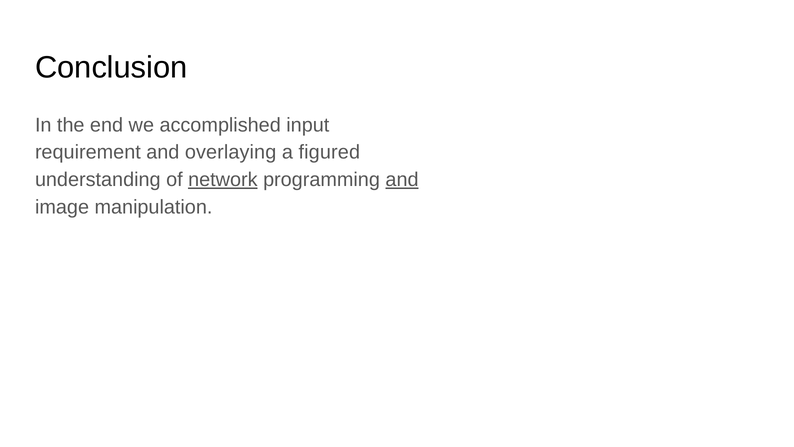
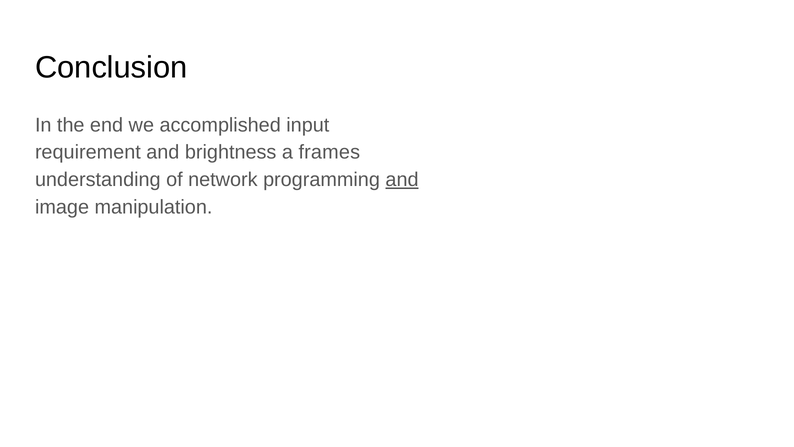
overlaying: overlaying -> brightness
figured: figured -> frames
network underline: present -> none
